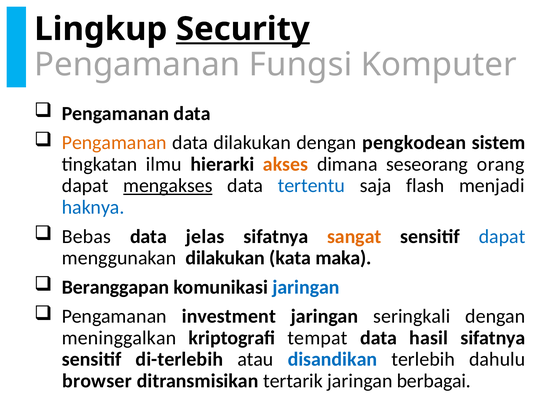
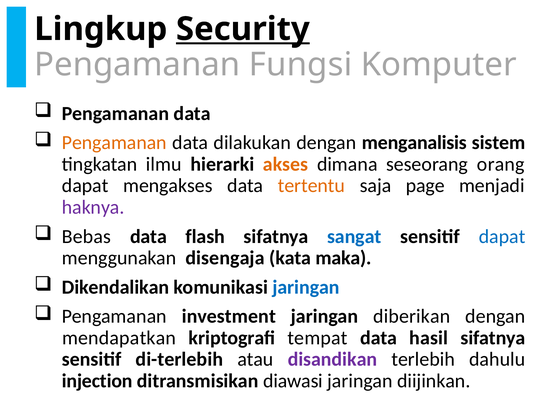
pengkodean: pengkodean -> menganalisis
mengakses underline: present -> none
tertentu colour: blue -> orange
flash: flash -> page
haknya colour: blue -> purple
jelas: jelas -> flash
sangat colour: orange -> blue
menggunakan dilakukan: dilakukan -> disengaja
Beranggapan: Beranggapan -> Dikendalikan
seringkali: seringkali -> diberikan
meninggalkan: meninggalkan -> mendapatkan
disandikan colour: blue -> purple
browser: browser -> injection
tertarik: tertarik -> diawasi
berbagai: berbagai -> diijinkan
